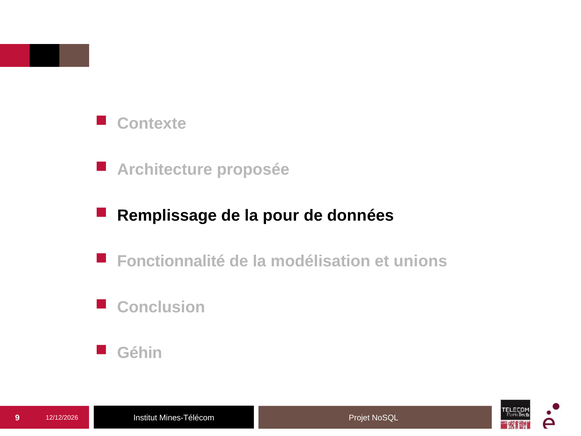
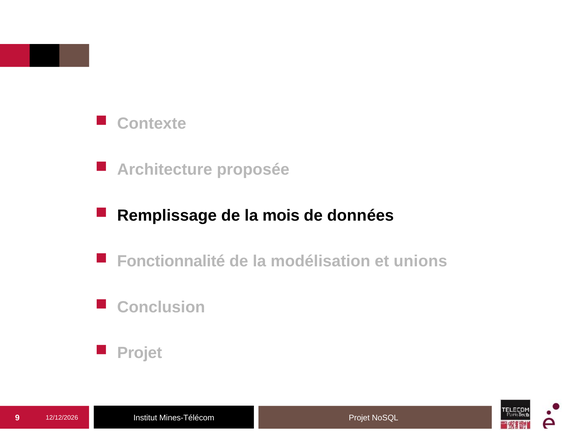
pour: pour -> mois
Géhin at (140, 353): Géhin -> Projet
